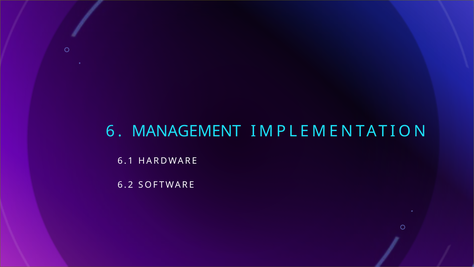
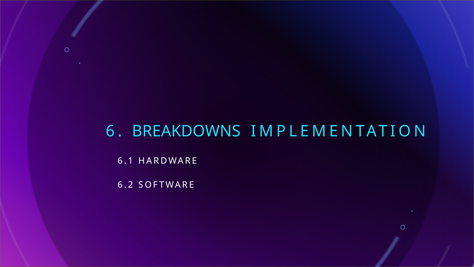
MANAGEMENT: MANAGEMENT -> BREAKDOWNS
